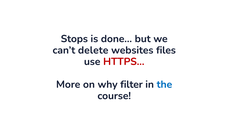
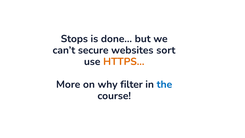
delete: delete -> secure
files: files -> sort
HTTPS… colour: red -> orange
